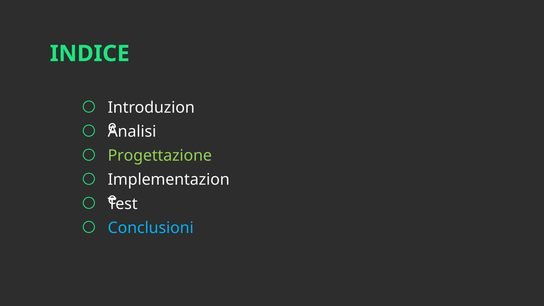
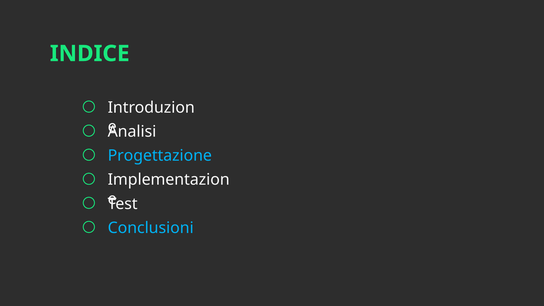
Progettazione colour: light green -> light blue
